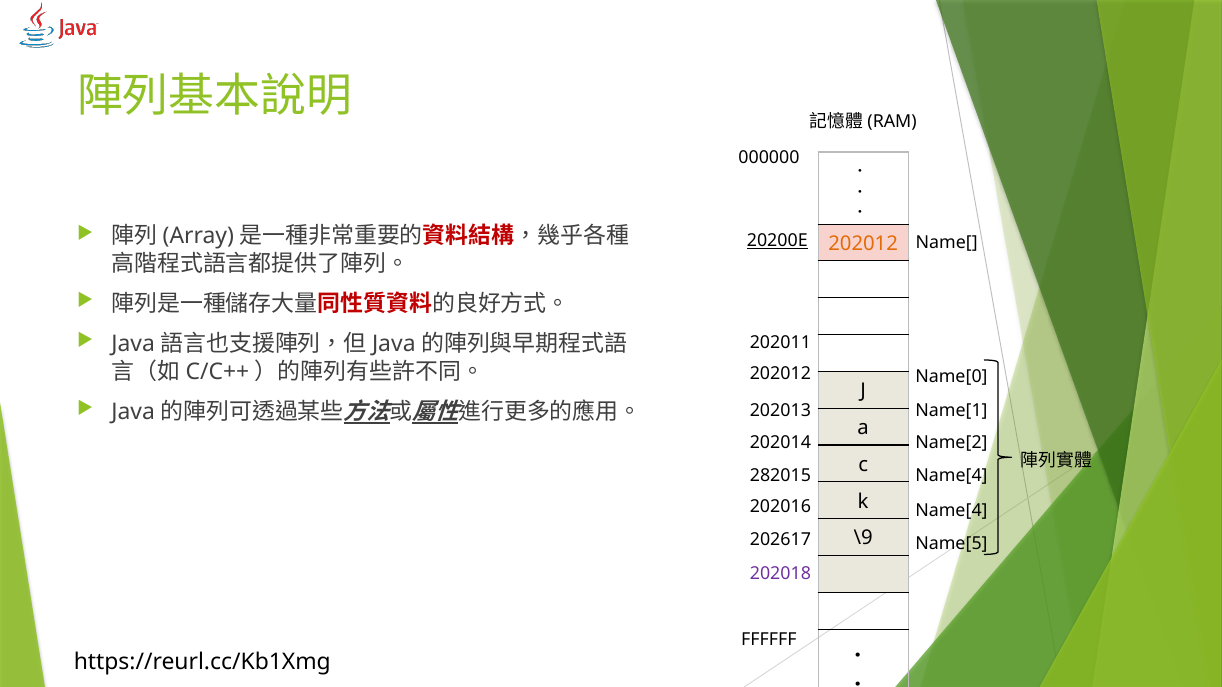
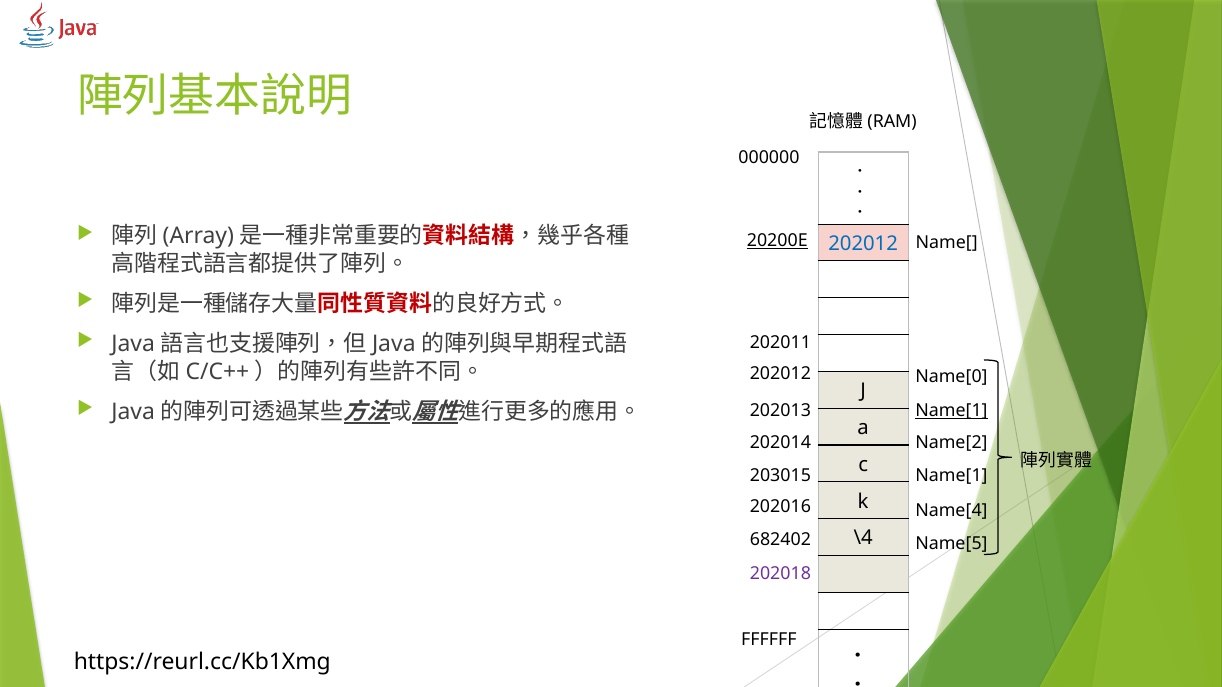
202012 at (863, 244) colour: orange -> blue
Name[1 at (951, 411) underline: none -> present
282015: 282015 -> 203015
Name[4 at (951, 476): Name[4 -> Name[1
\9: \9 -> \4
202617: 202617 -> 682402
